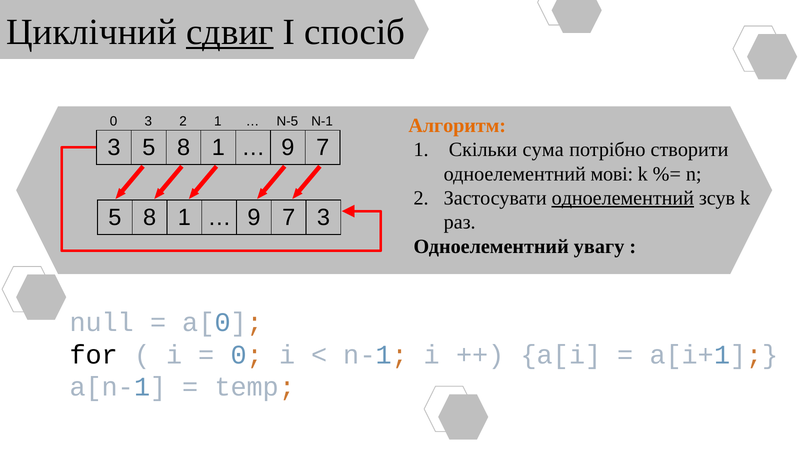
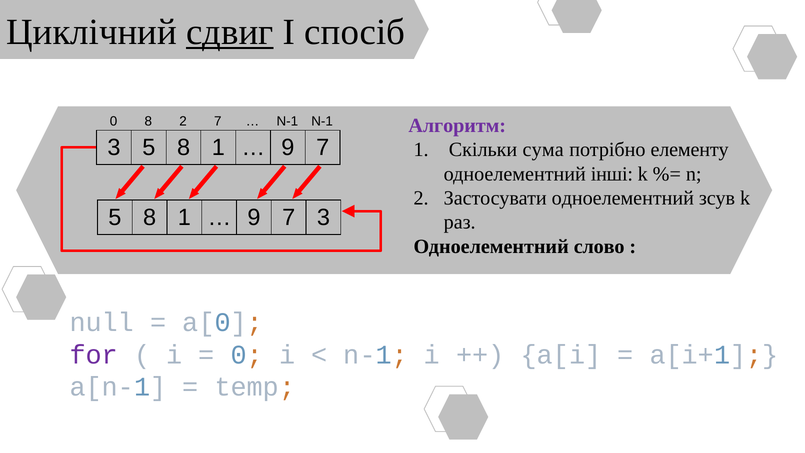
0 3: 3 -> 8
2 1: 1 -> 7
N-5 at (287, 121): N-5 -> N-1
Алгоритм colour: orange -> purple
створити: створити -> елементу
мові: мові -> інші
одноелементний at (623, 198) underline: present -> none
увагу: увагу -> слово
for colour: black -> purple
